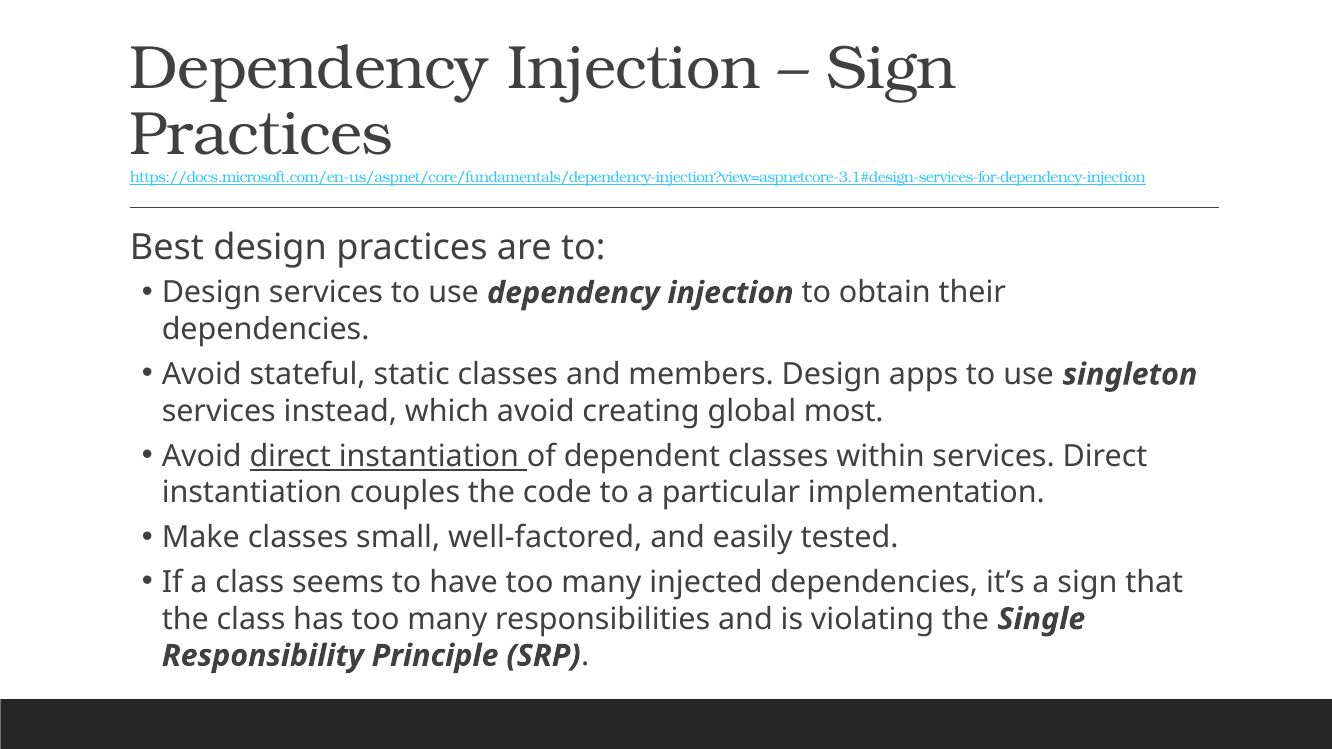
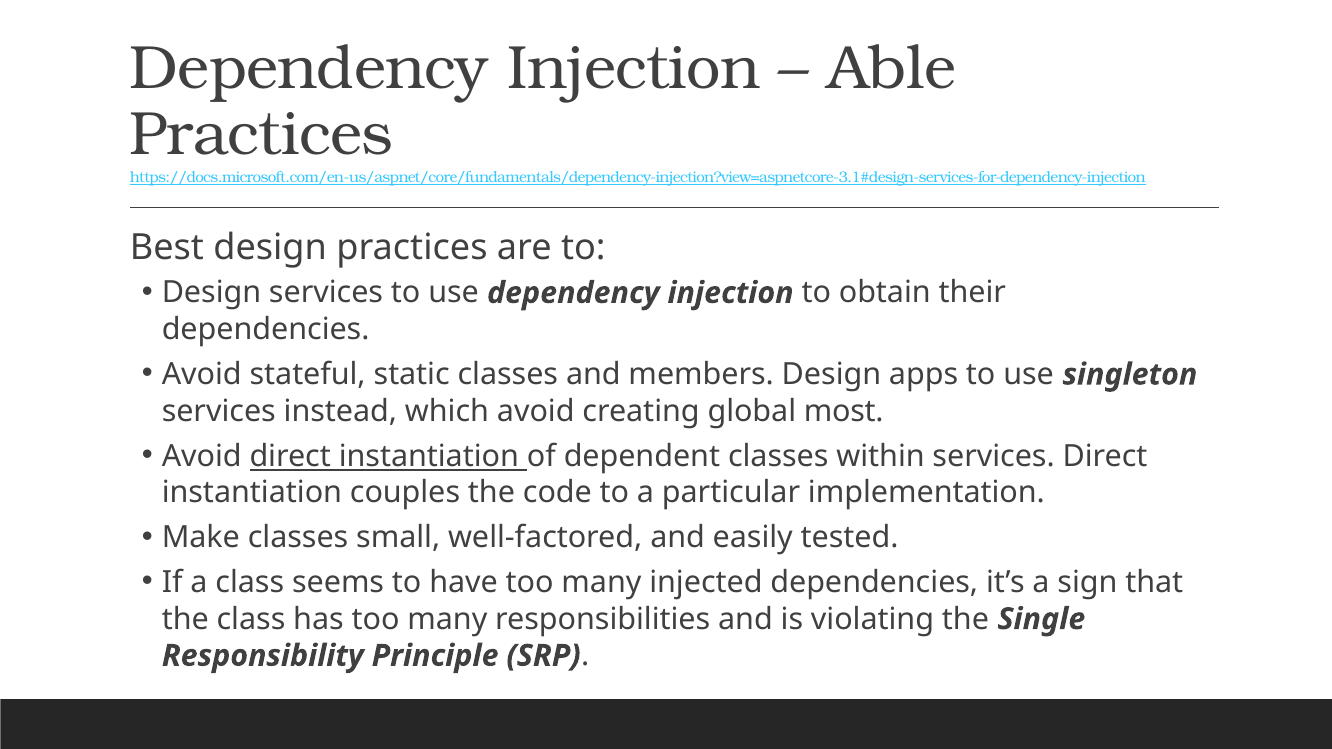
Sign at (892, 69): Sign -> Able
